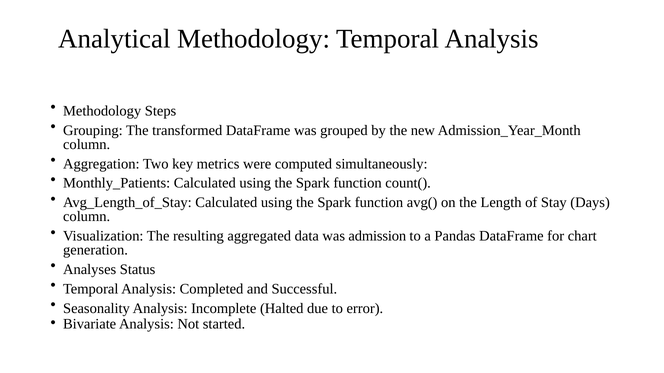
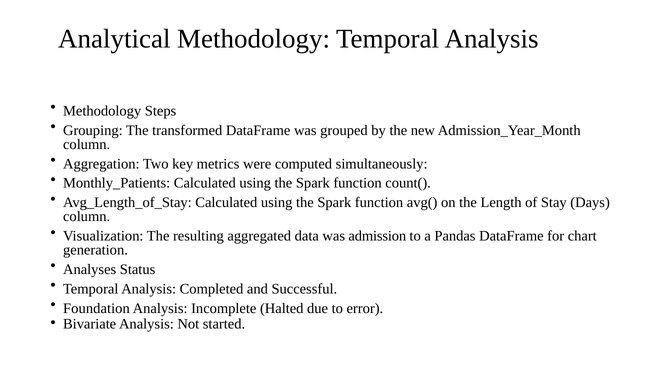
Seasonality: Seasonality -> Foundation
